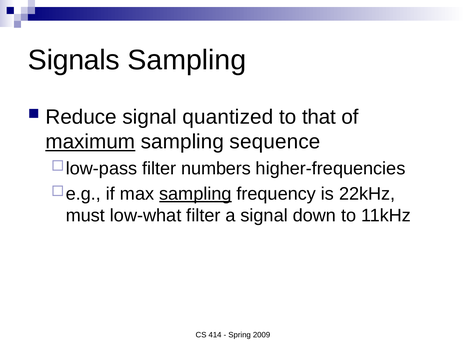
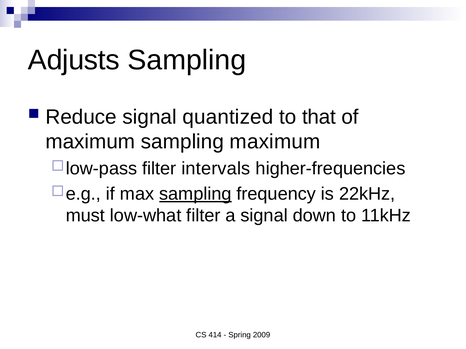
Signals: Signals -> Adjusts
maximum at (90, 142) underline: present -> none
sampling sequence: sequence -> maximum
numbers: numbers -> intervals
